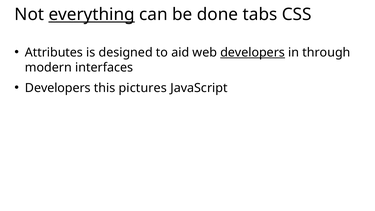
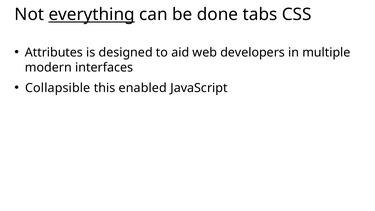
developers at (253, 52) underline: present -> none
through: through -> multiple
Developers at (58, 88): Developers -> Collapsible
pictures: pictures -> enabled
